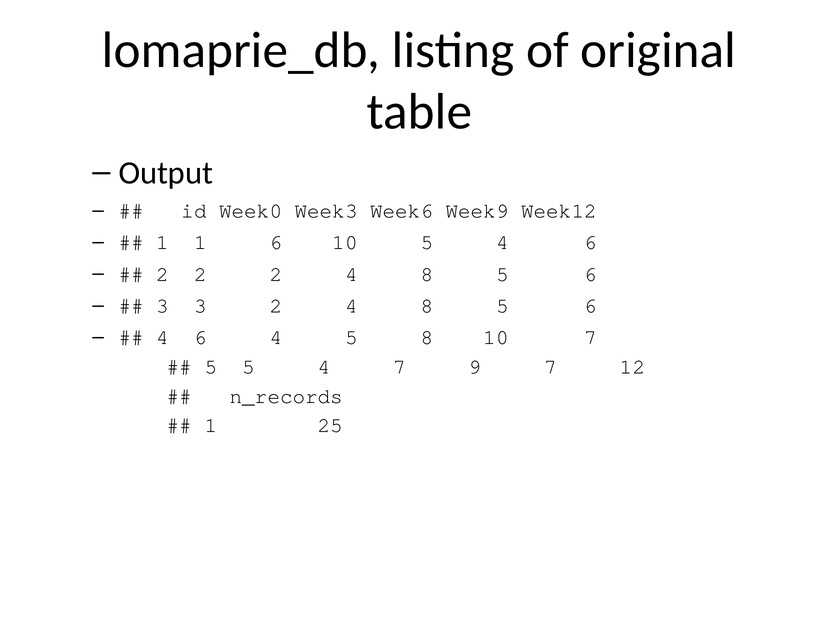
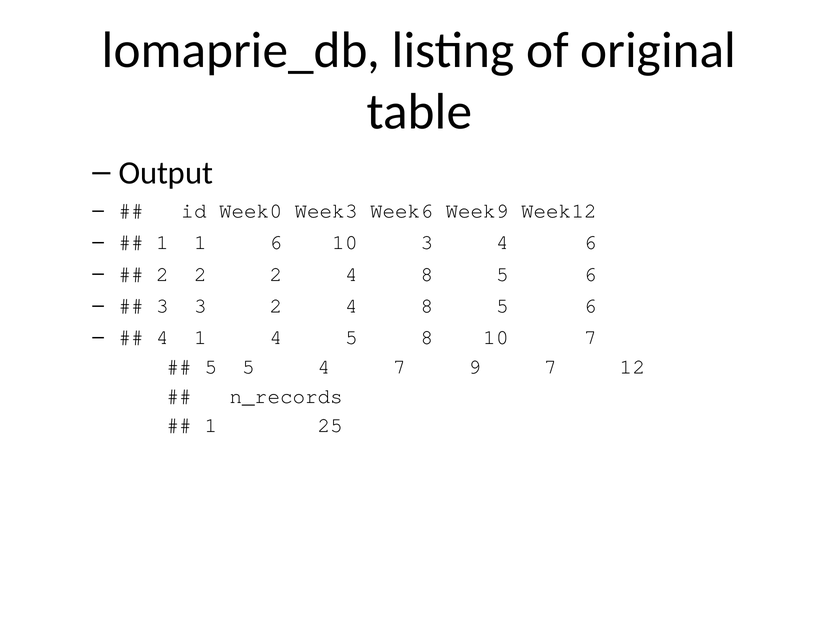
10 5: 5 -> 3
6 at (200, 338): 6 -> 1
